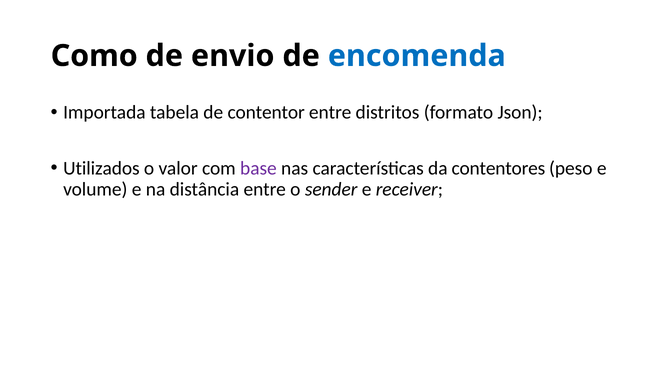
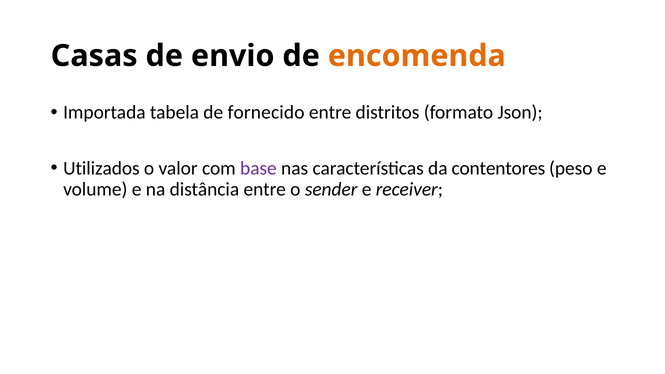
Como: Como -> Casas
encomenda colour: blue -> orange
contentor: contentor -> fornecido
